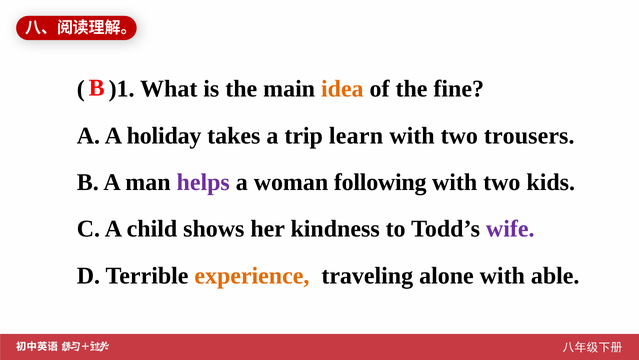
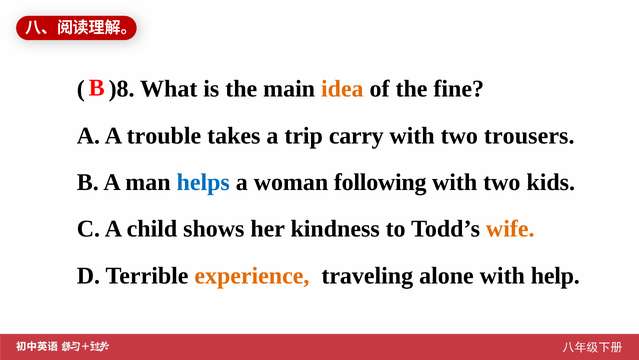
)1: )1 -> )8
holiday: holiday -> trouble
learn: learn -> carry
helps colour: purple -> blue
wife colour: purple -> orange
able: able -> help
